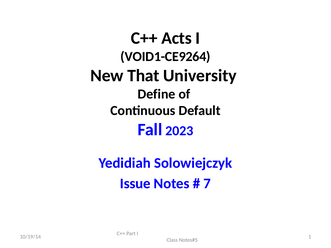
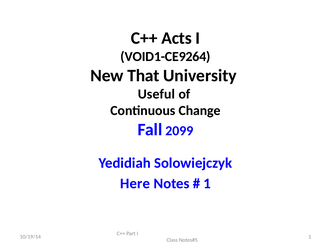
Define: Define -> Useful
Default: Default -> Change
2023: 2023 -> 2099
Issue: Issue -> Here
7 at (207, 184): 7 -> 1
